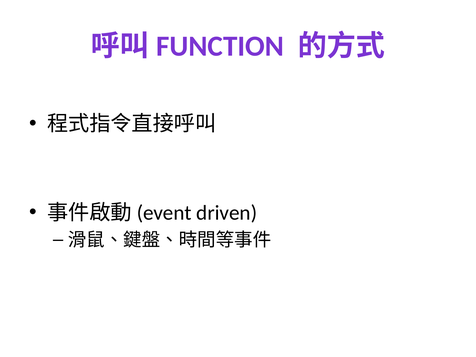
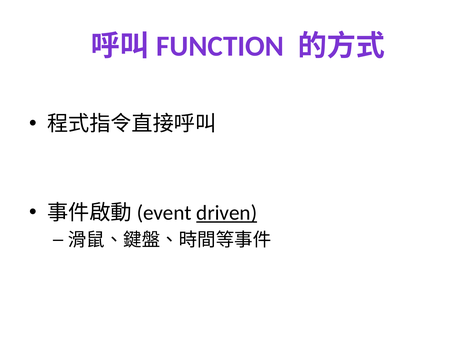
driven underline: none -> present
